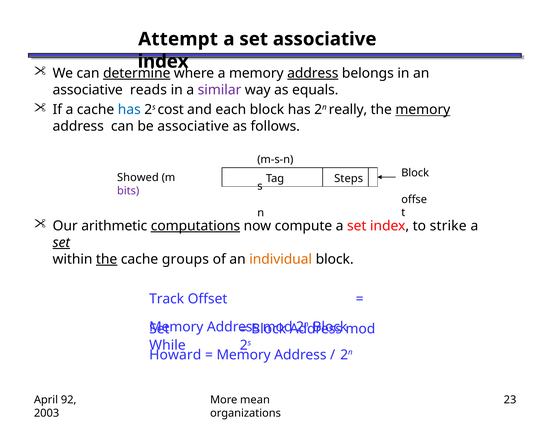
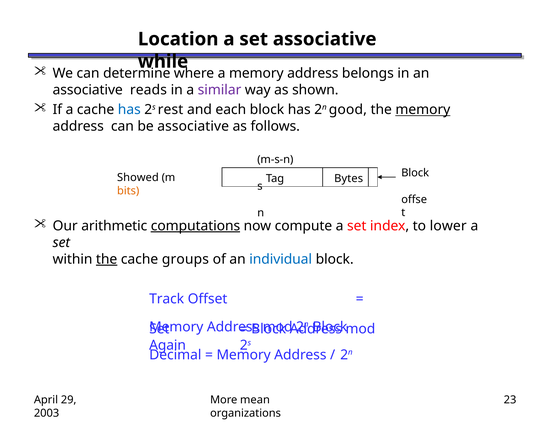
Attempt: Attempt -> Location
index at (163, 62): index -> while
determine underline: present -> none
address at (313, 73) underline: present -> none
equals: equals -> shown
cost: cost -> rest
really: really -> good
Steps: Steps -> Bytes
bits colour: purple -> orange
strike: strike -> lower
set at (61, 243) underline: present -> none
individual colour: orange -> blue
While: While -> Again
Howard: Howard -> Decimal
92: 92 -> 29
